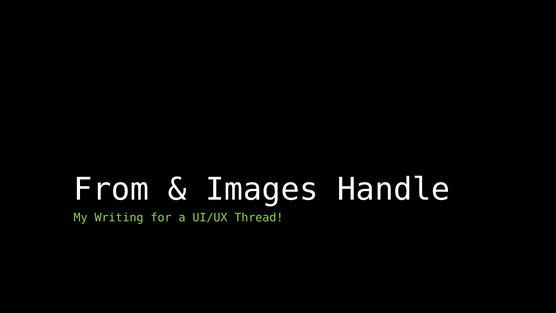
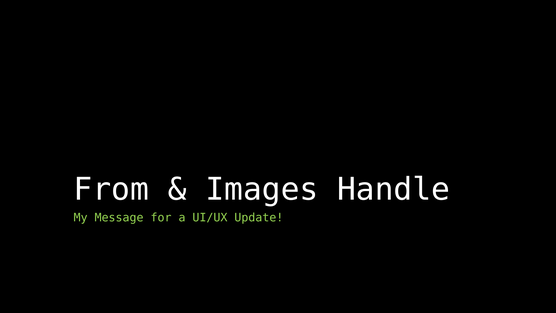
Writing: Writing -> Message
Thread: Thread -> Update
